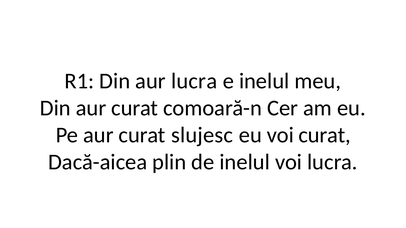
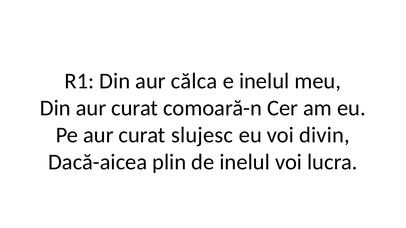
aur lucra: lucra -> călca
voi curat: curat -> divin
